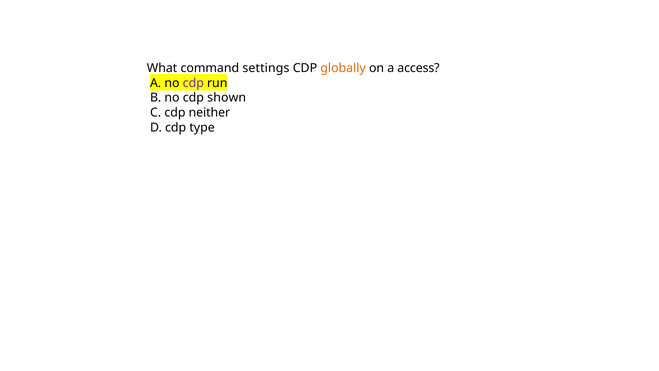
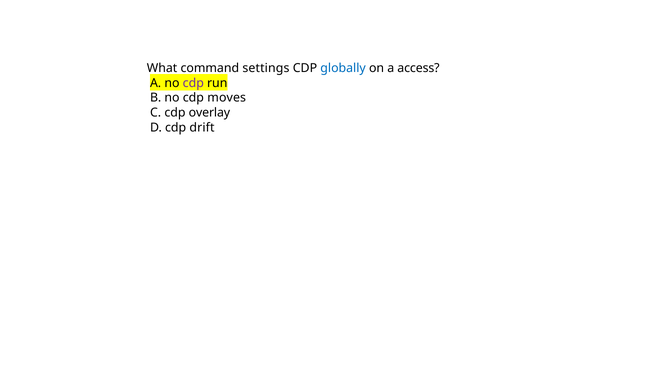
globally colour: orange -> blue
shown: shown -> moves
neither: neither -> overlay
type: type -> drift
